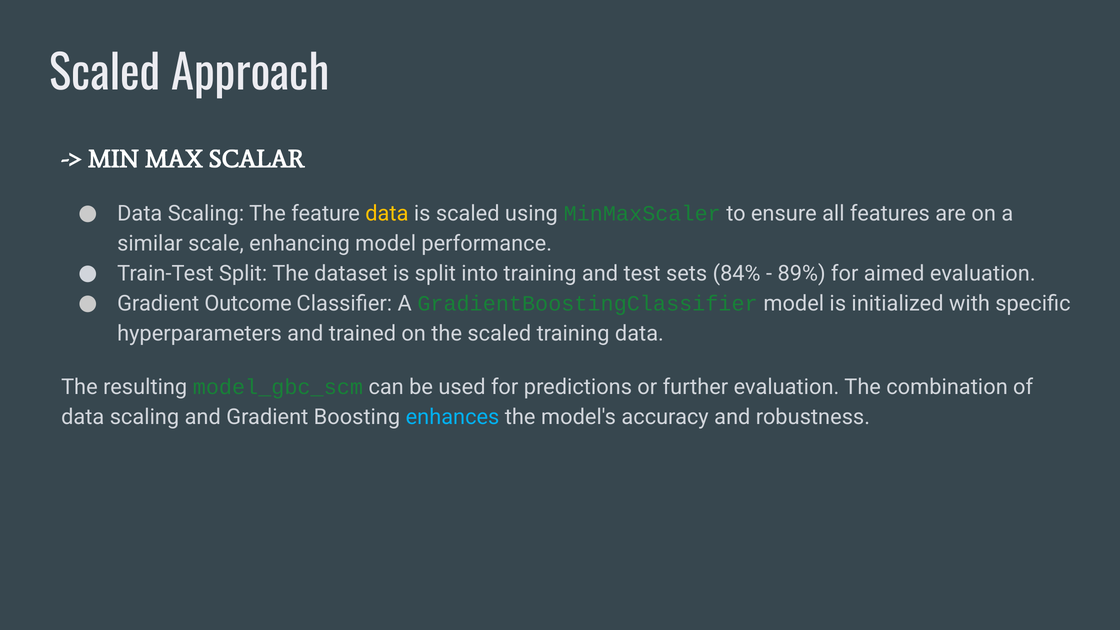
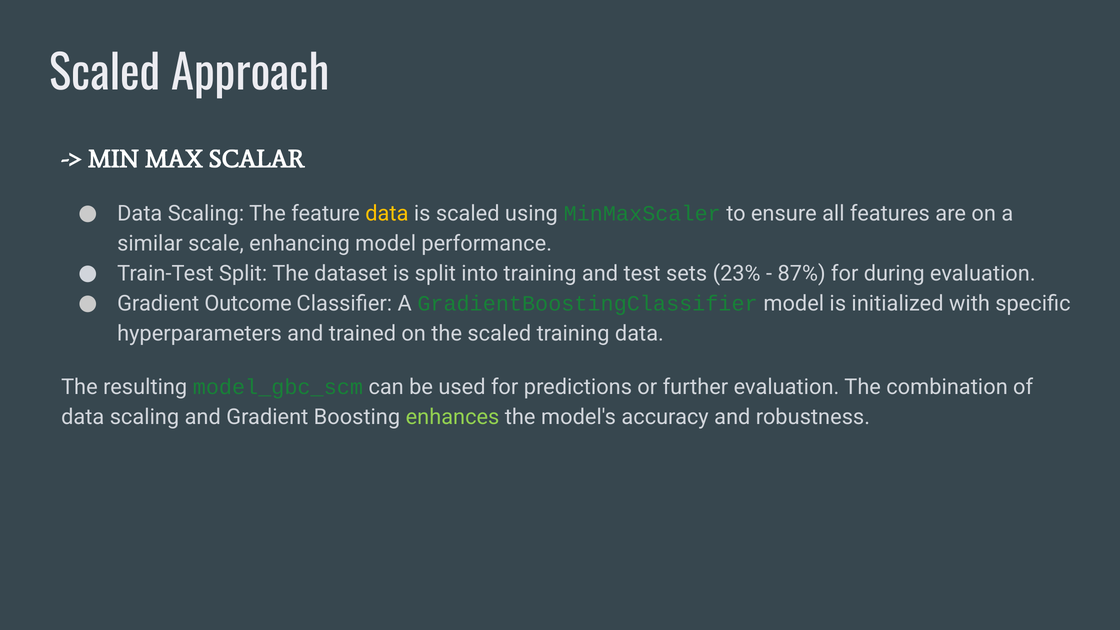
84%: 84% -> 23%
89%: 89% -> 87%
aimed: aimed -> during
enhances colour: light blue -> light green
